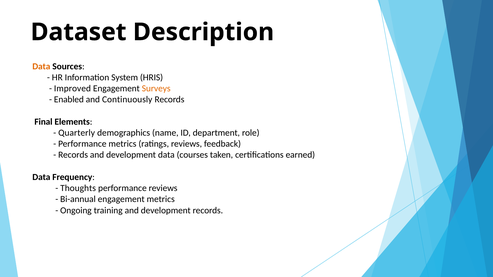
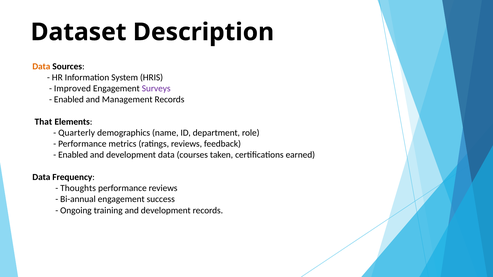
Surveys colour: orange -> purple
Continuously: Continuously -> Management
Final: Final -> That
Records at (73, 155): Records -> Enabled
engagement metrics: metrics -> success
